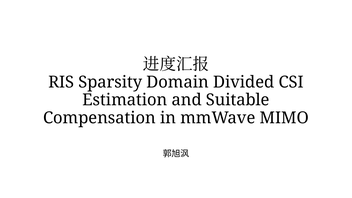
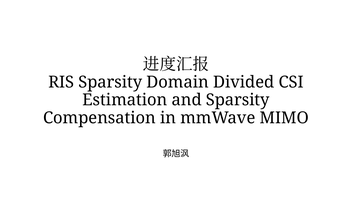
and Suitable: Suitable -> Sparsity
